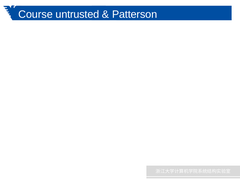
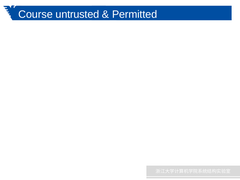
Patterson: Patterson -> Permitted
